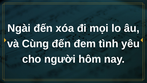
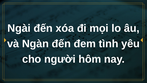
Cùng: Cùng -> Ngàn
